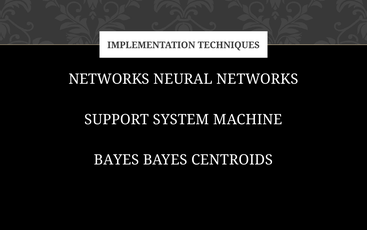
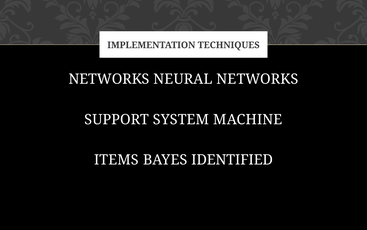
BAYES at (116, 160): BAYES -> ITEMS
CENTROIDS: CENTROIDS -> IDENTIFIED
